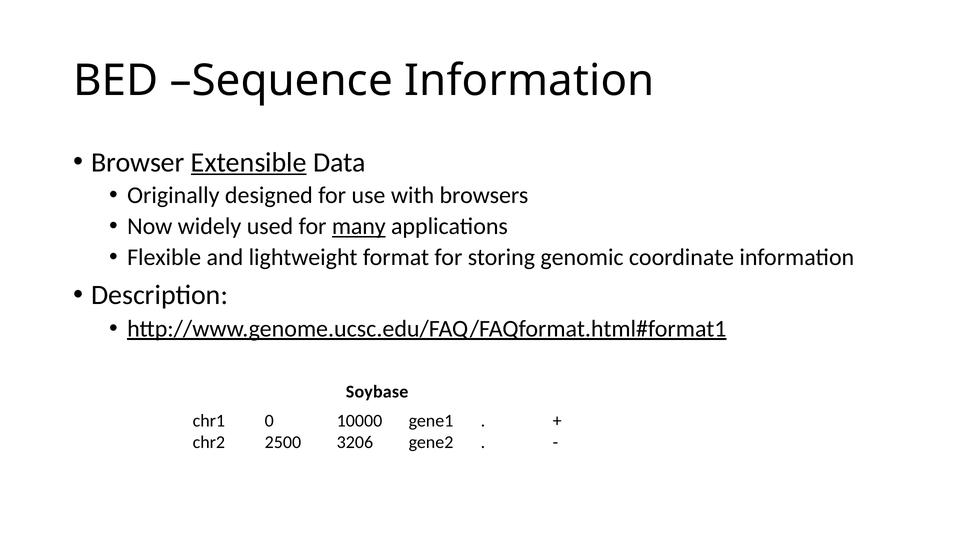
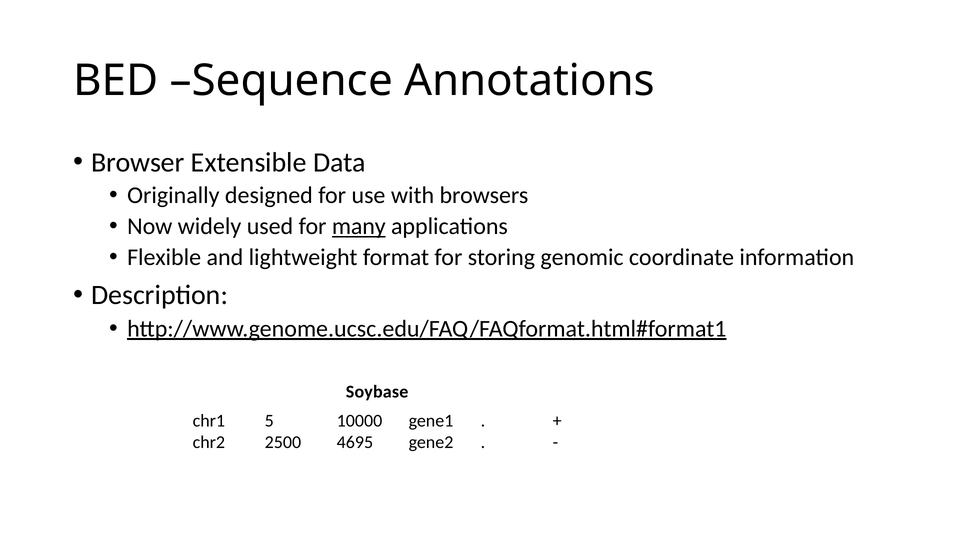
Sequence Information: Information -> Annotations
Extensible underline: present -> none
0: 0 -> 5
3206: 3206 -> 4695
